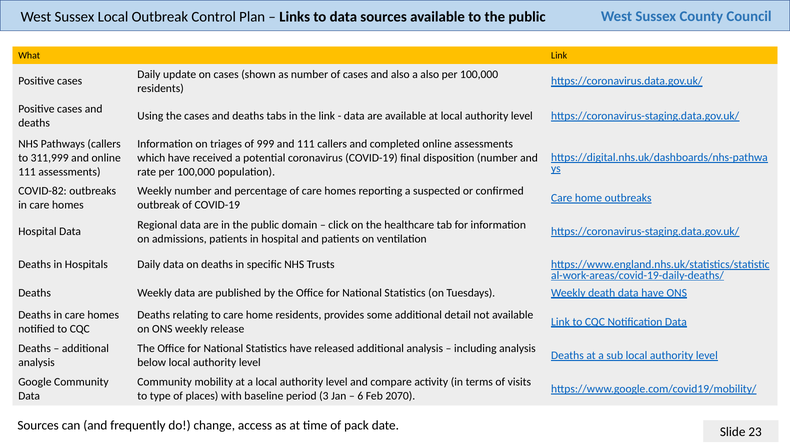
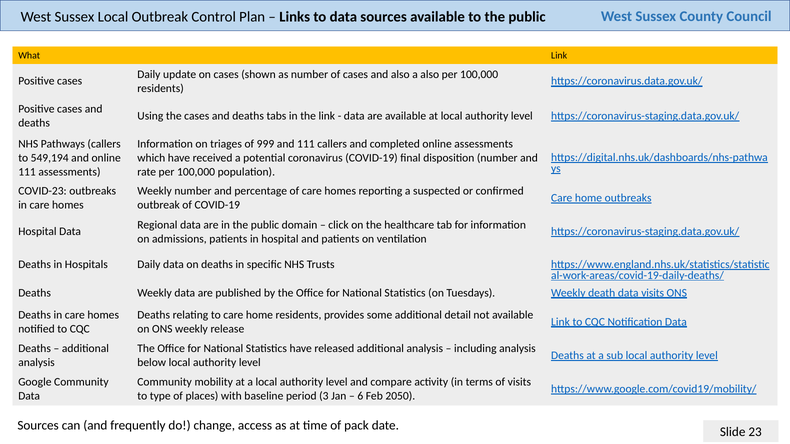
311,999: 311,999 -> 549,194
COVID-82: COVID-82 -> COVID-23
data have: have -> visits
2070: 2070 -> 2050
